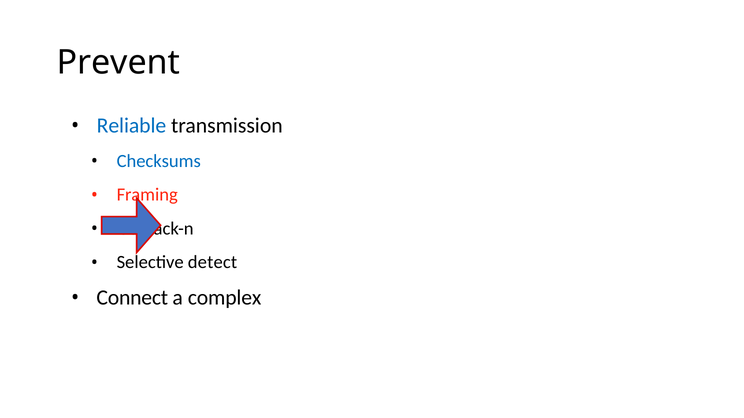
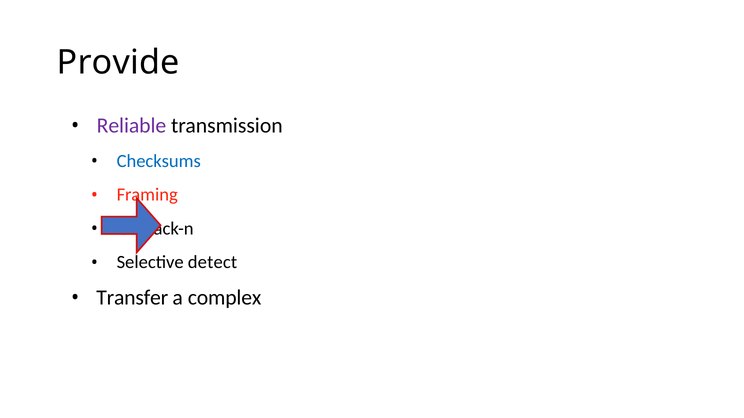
Prevent: Prevent -> Provide
Reliable colour: blue -> purple
Connect: Connect -> Transfer
